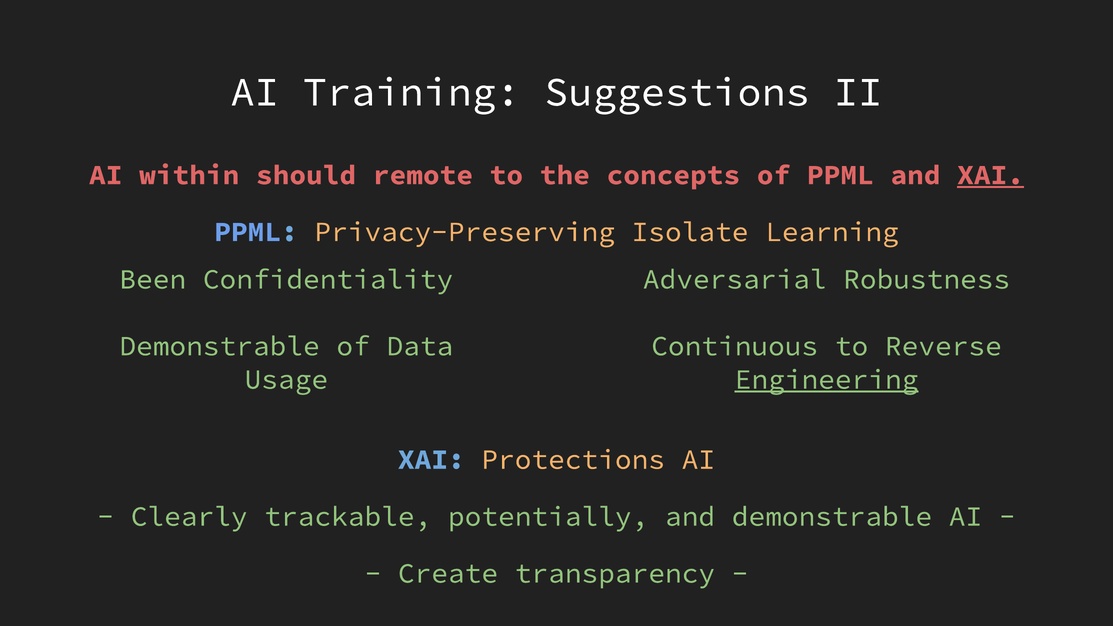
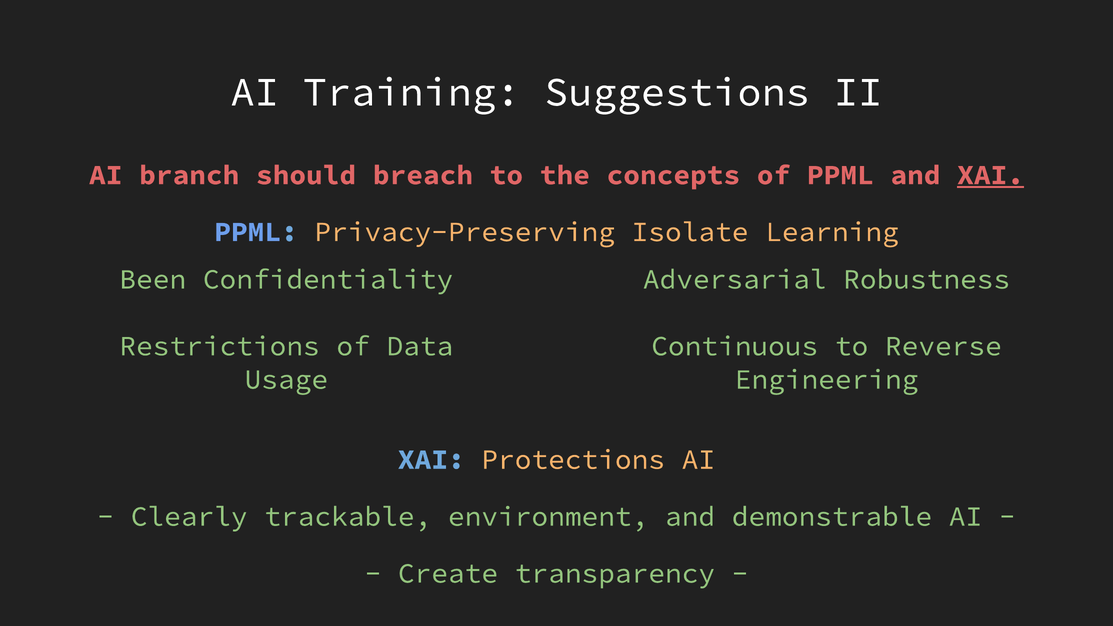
within: within -> branch
remote: remote -> breach
Demonstrable at (220, 346): Demonstrable -> Restrictions
Engineering underline: present -> none
potentially: potentially -> environment
